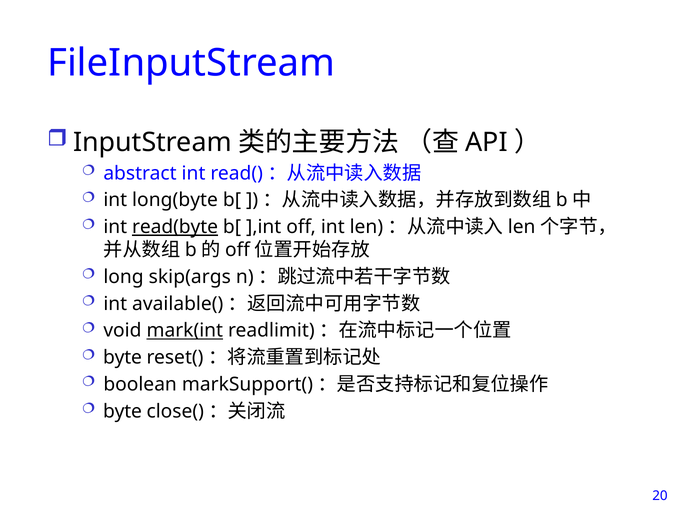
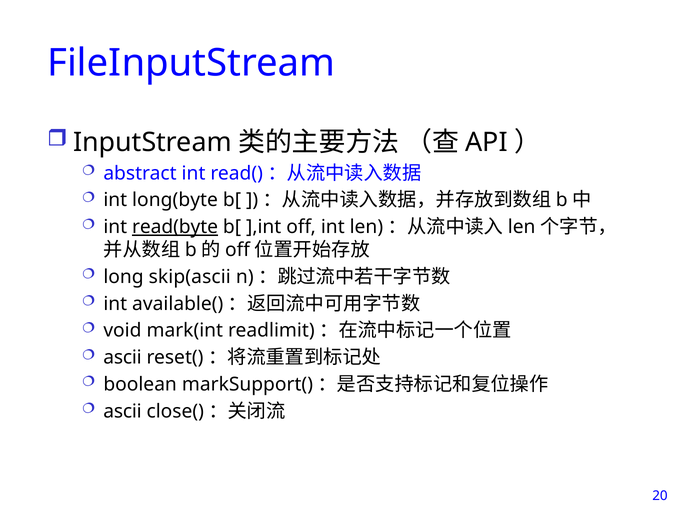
skip(args: skip(args -> skip(ascii
mark(int underline: present -> none
byte at (123, 358): byte -> ascii
byte at (123, 411): byte -> ascii
